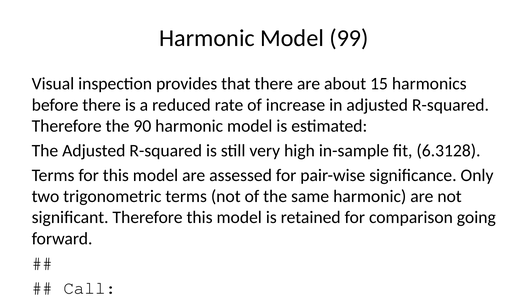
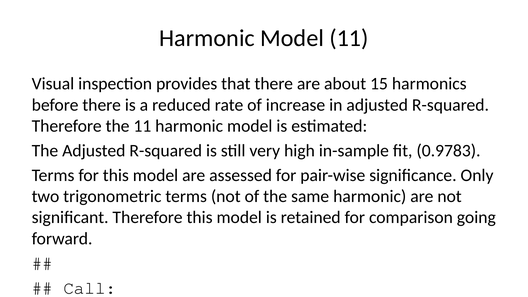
Model 99: 99 -> 11
the 90: 90 -> 11
6.3128: 6.3128 -> 0.9783
